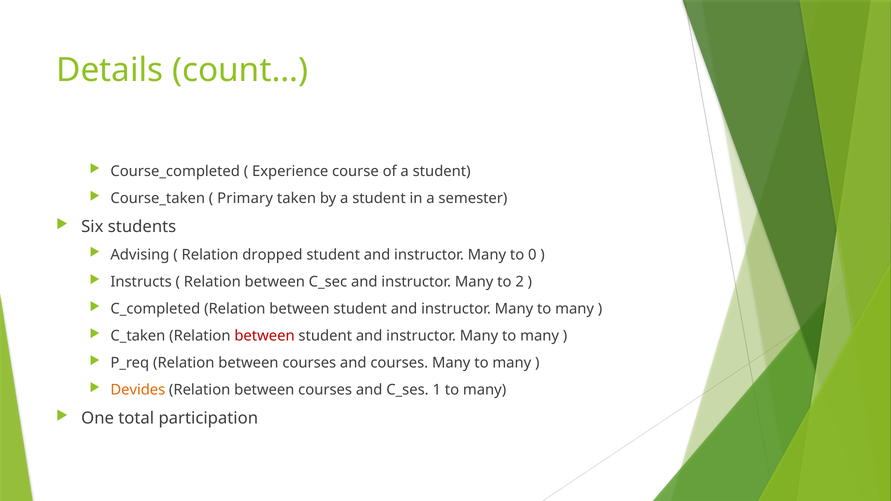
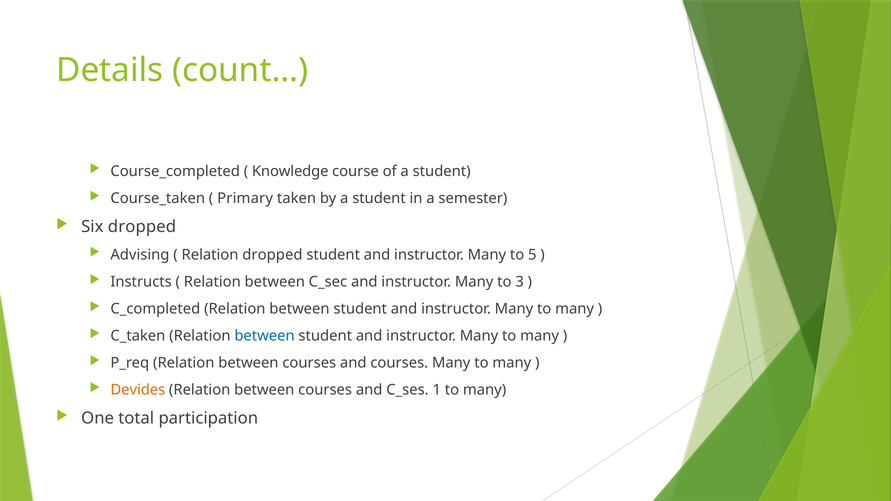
Experience: Experience -> Knowledge
Six students: students -> dropped
0: 0 -> 5
2: 2 -> 3
between at (265, 336) colour: red -> blue
